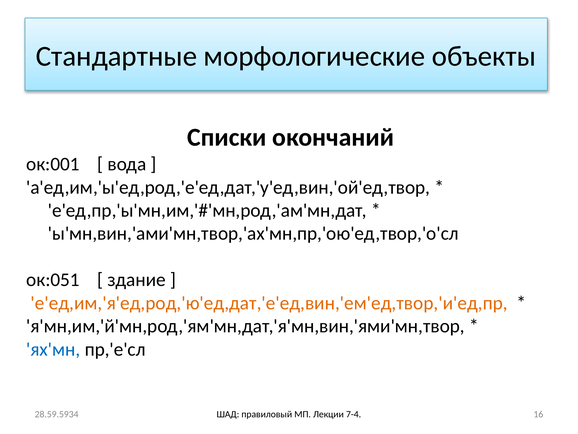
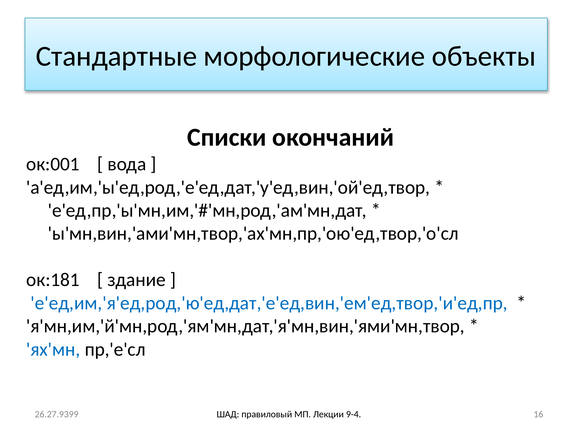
ок:051: ок:051 -> ок:181
е'ед,им,'я'ед,род,'ю'ед,дат,'е'ед,вин,'ем'ед,твор,'и'ед,пр colour: orange -> blue
28.59.5934: 28.59.5934 -> 26.27.9399
7-4: 7-4 -> 9-4
